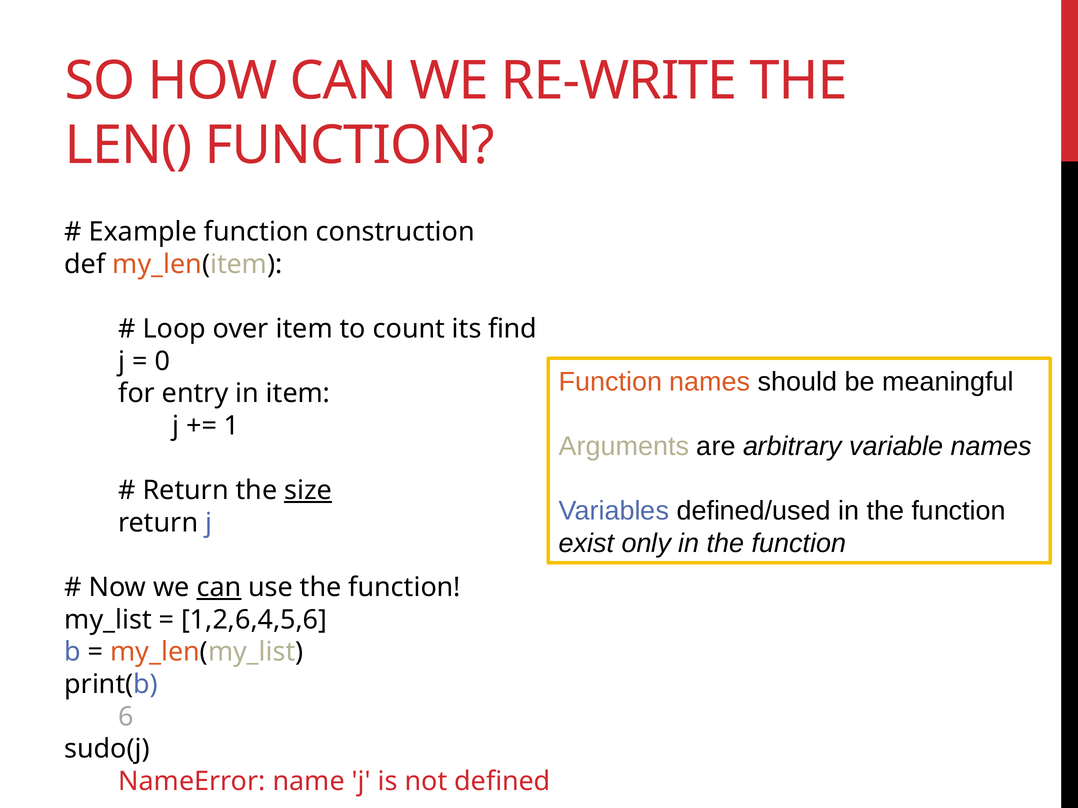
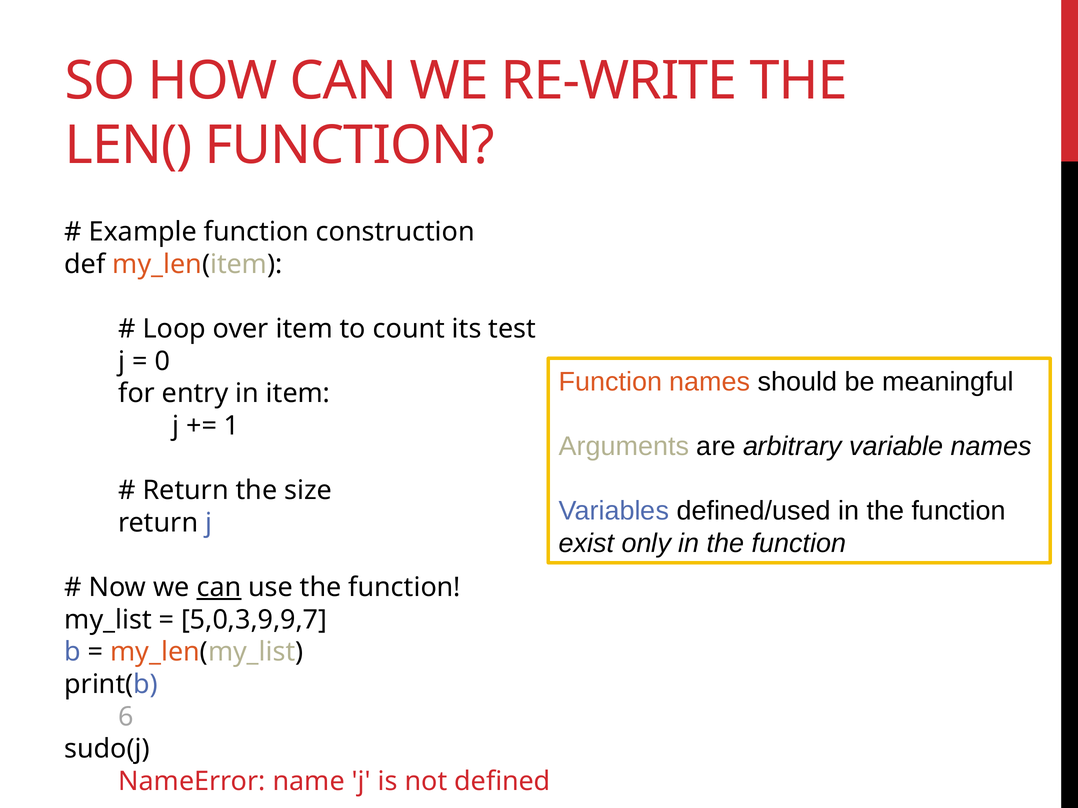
find: find -> test
size underline: present -> none
1,2,6,4,5,6: 1,2,6,4,5,6 -> 5,0,3,9,9,7
